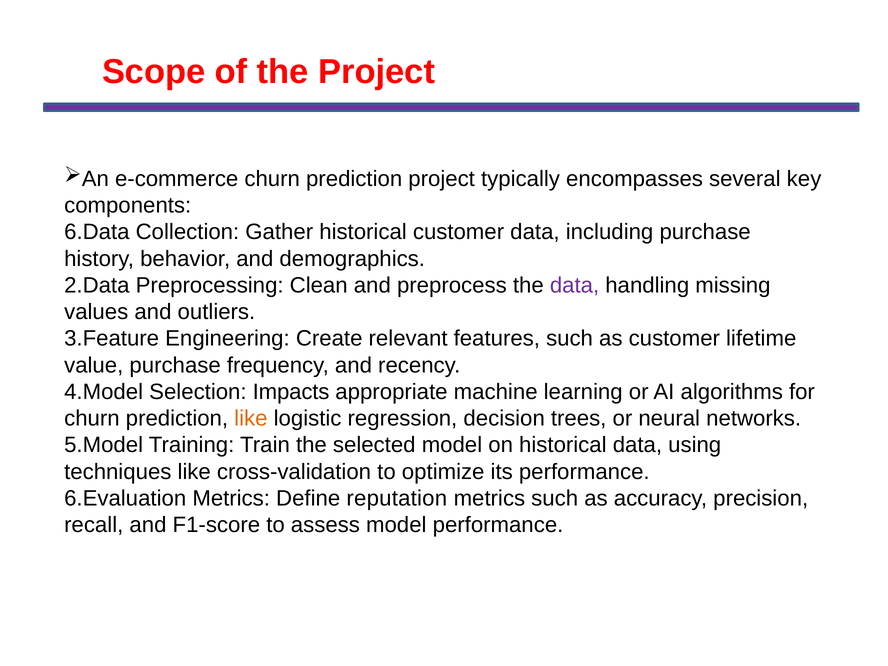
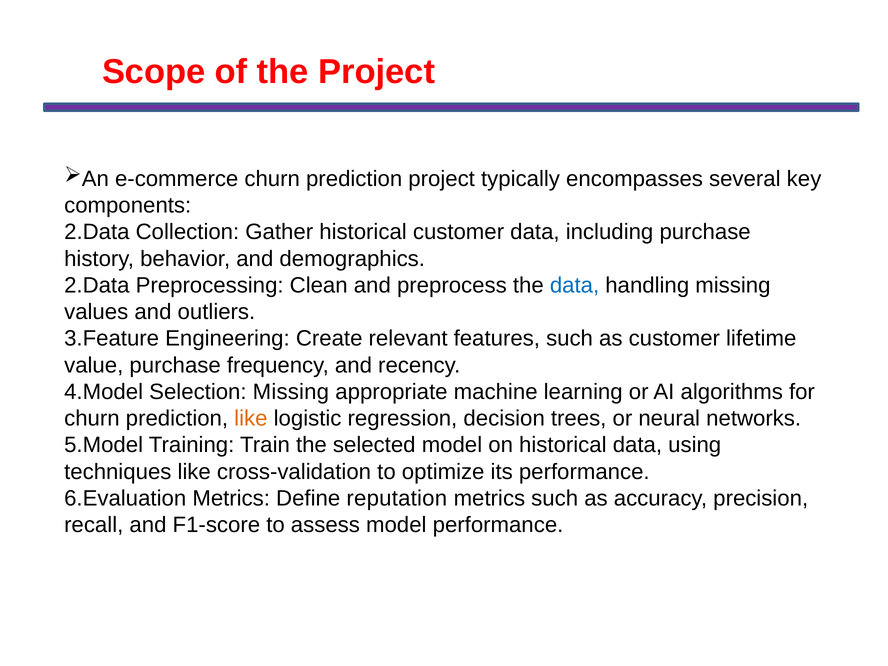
6.Data at (97, 232): 6.Data -> 2.Data
data at (575, 285) colour: purple -> blue
Selection Impacts: Impacts -> Missing
